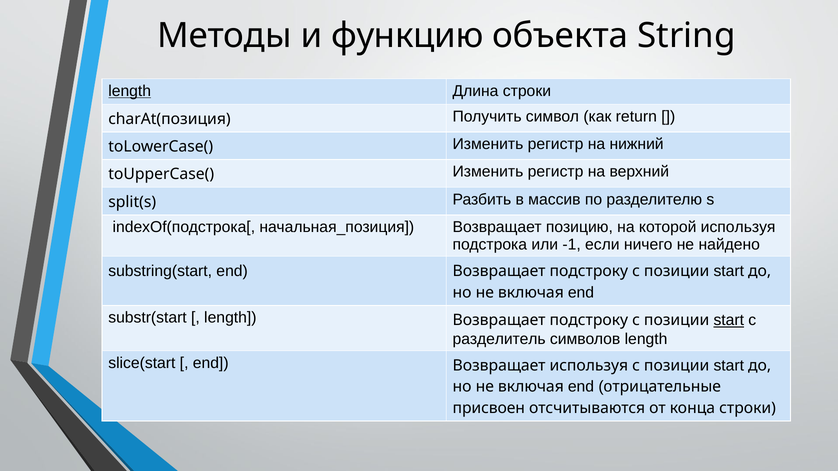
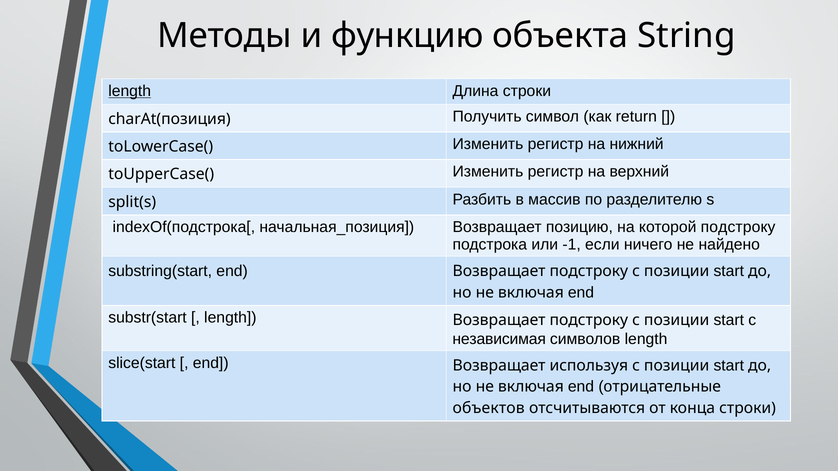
которой используя: используя -> подстроку
start at (729, 320) underline: present -> none
разделитель: разделитель -> независимая
присвоен: присвоен -> объектов
